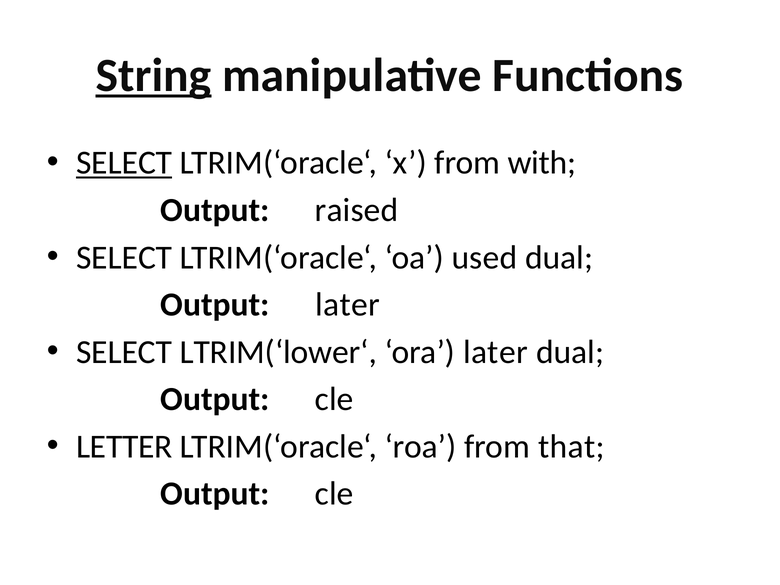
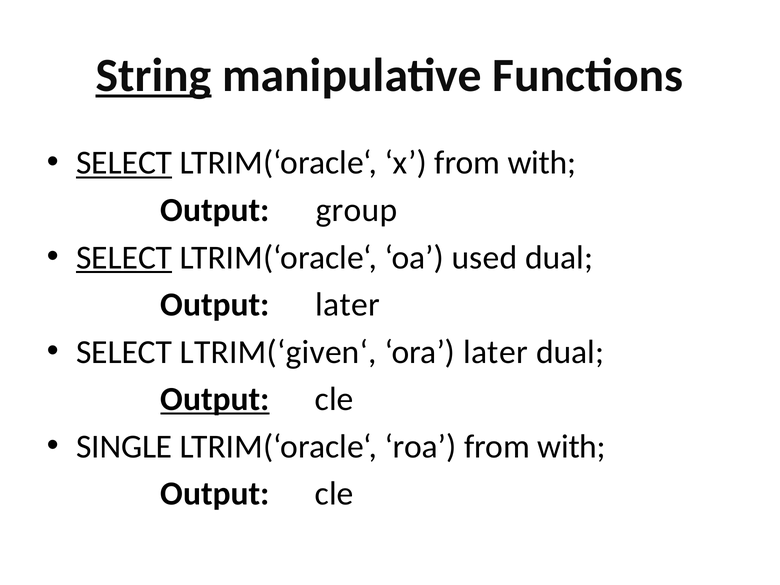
raised: raised -> group
SELECT at (124, 257) underline: none -> present
LTRIM(‘lower‘: LTRIM(‘lower‘ -> LTRIM(‘given‘
Output at (215, 399) underline: none -> present
LETTER: LETTER -> SINGLE
roa from that: that -> with
